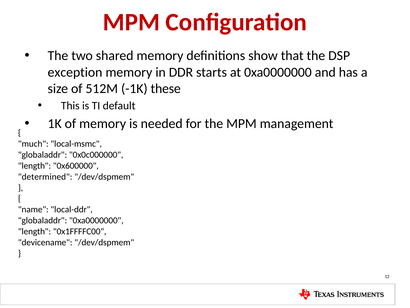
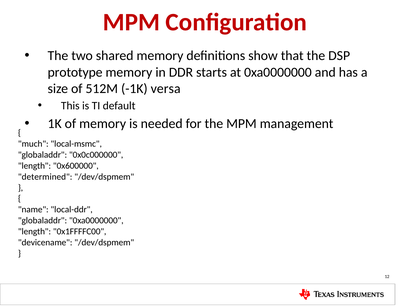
exception: exception -> prototype
these: these -> versa
